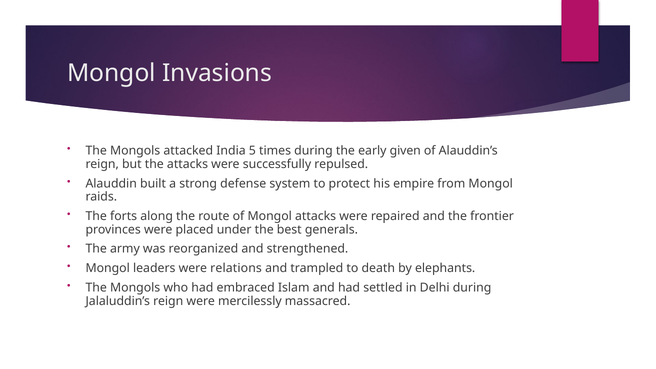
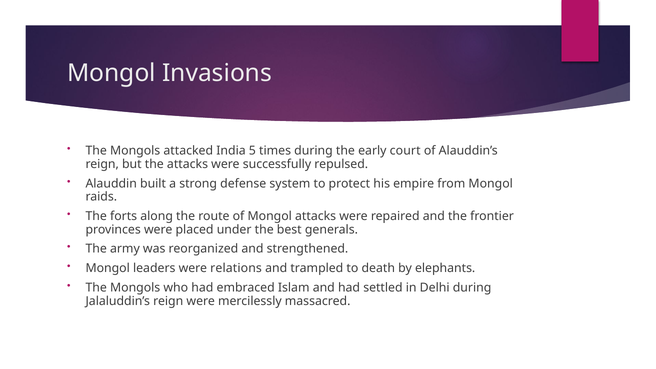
given: given -> court
